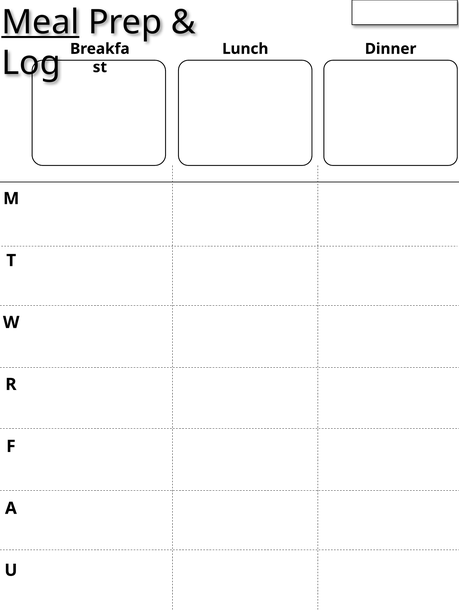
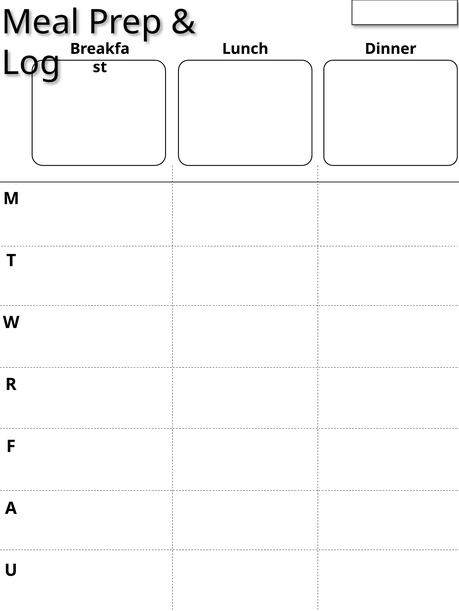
Meal underline: present -> none
